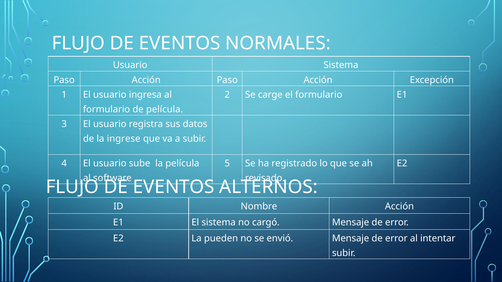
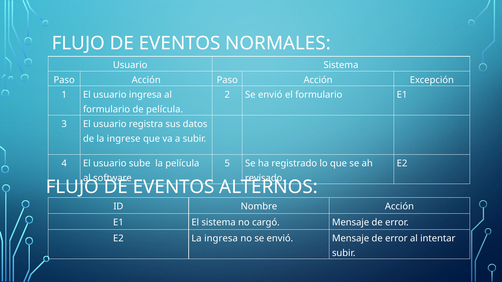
2 Se carge: carge -> envió
La pueden: pueden -> ingresa
